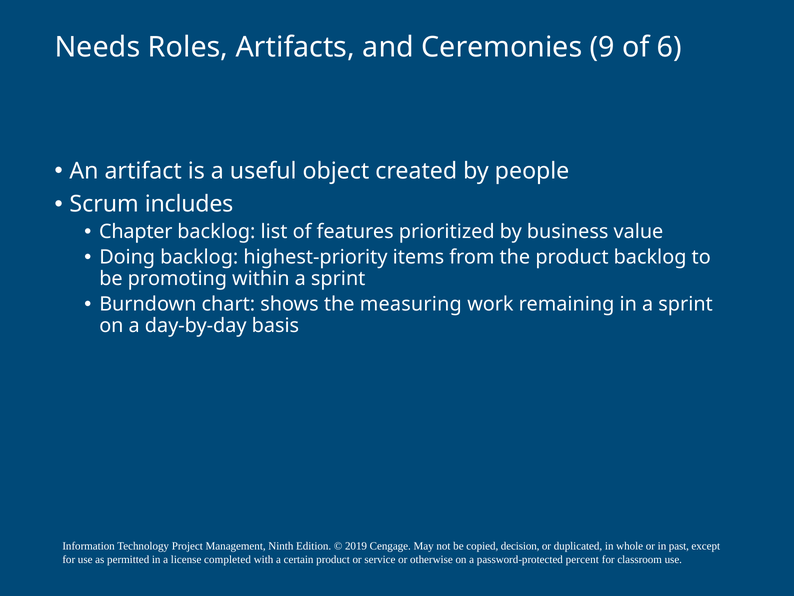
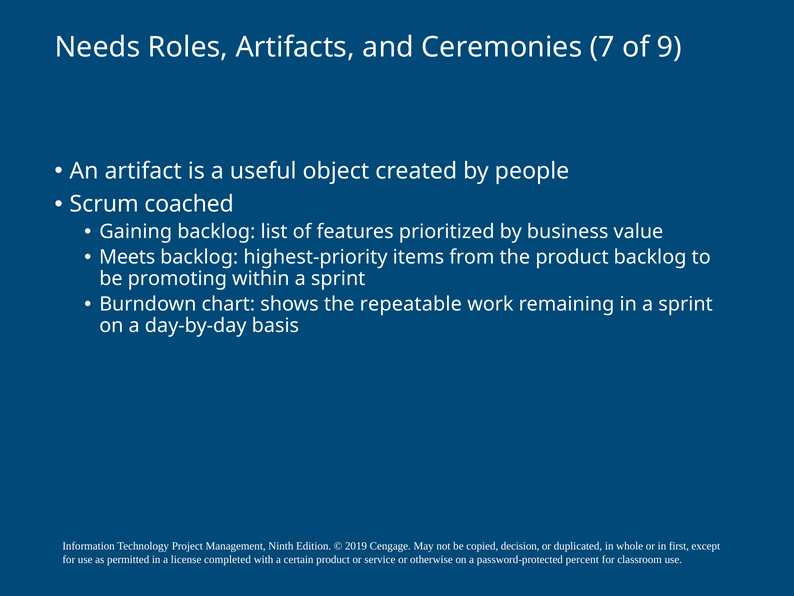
9: 9 -> 7
6: 6 -> 9
includes: includes -> coached
Chapter: Chapter -> Gaining
Doing: Doing -> Meets
measuring: measuring -> repeatable
past: past -> first
